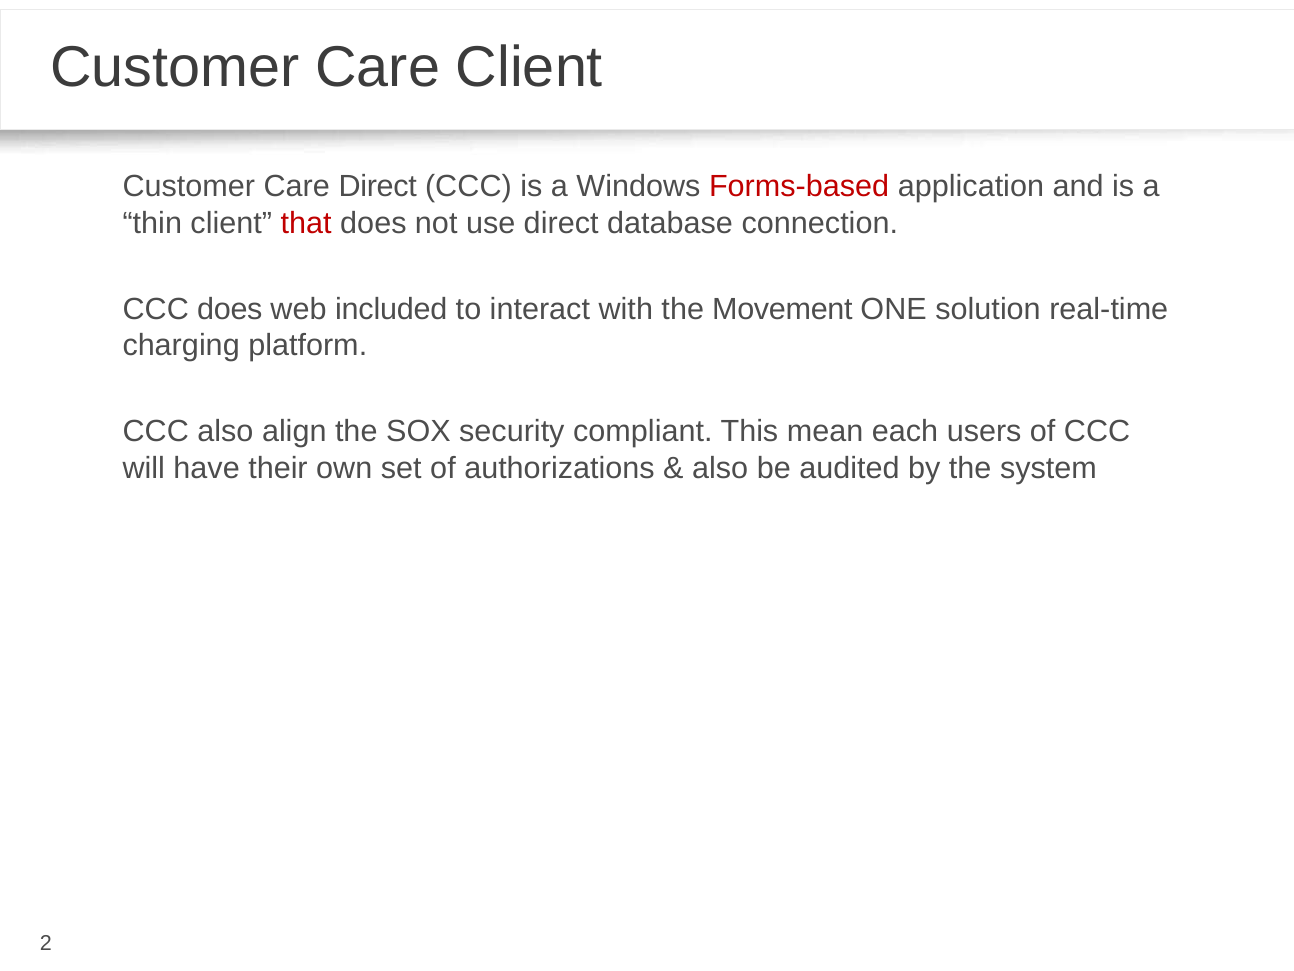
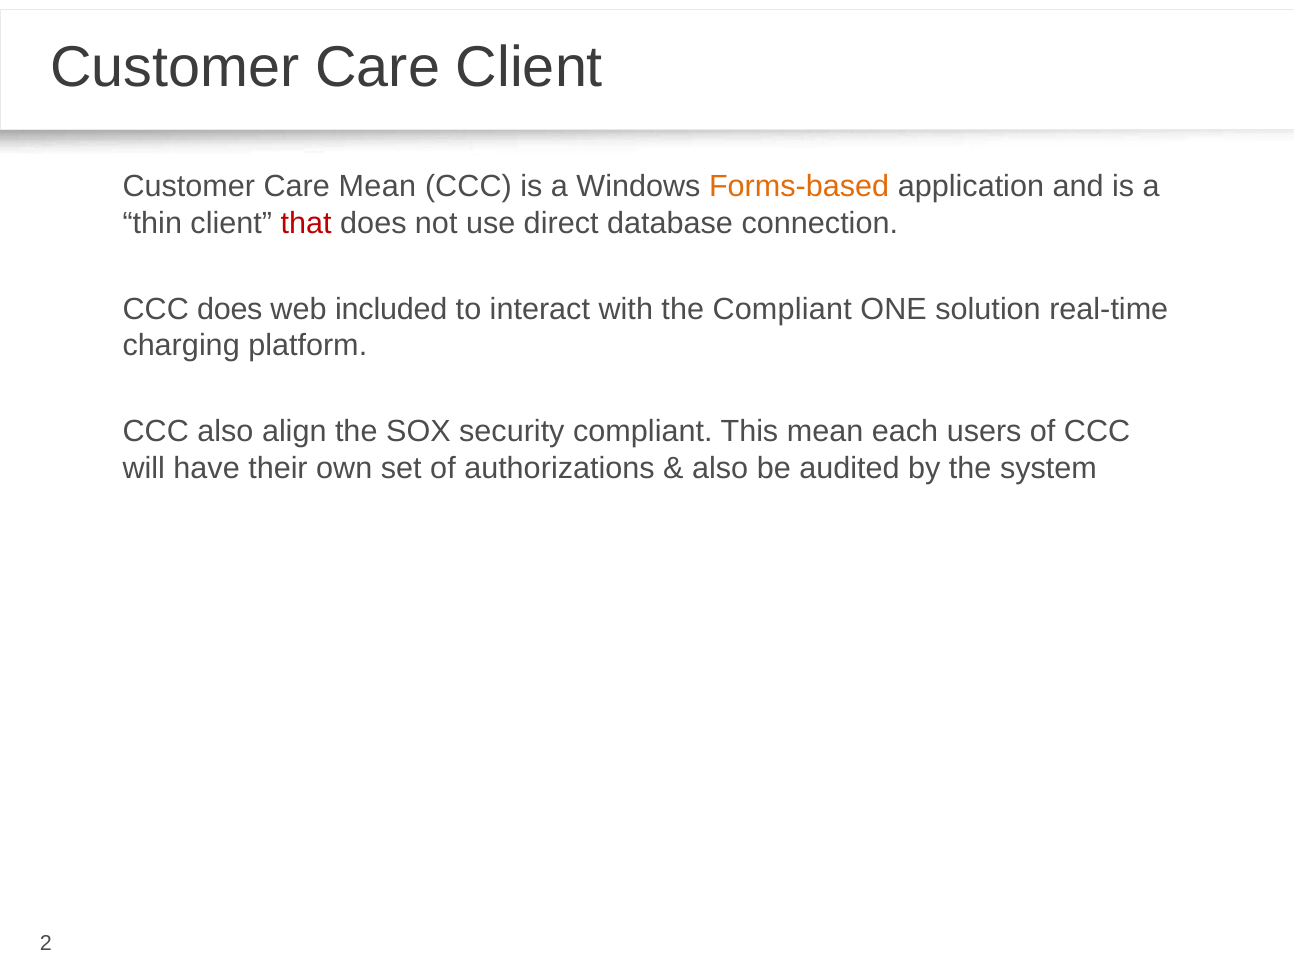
Care Direct: Direct -> Mean
Forms-based colour: red -> orange
the Movement: Movement -> Compliant
